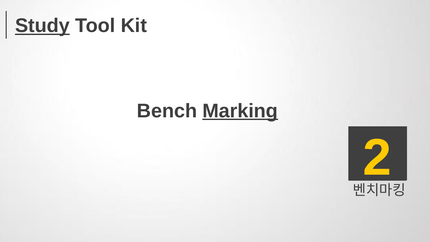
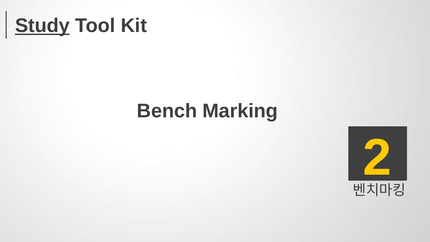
Marking underline: present -> none
